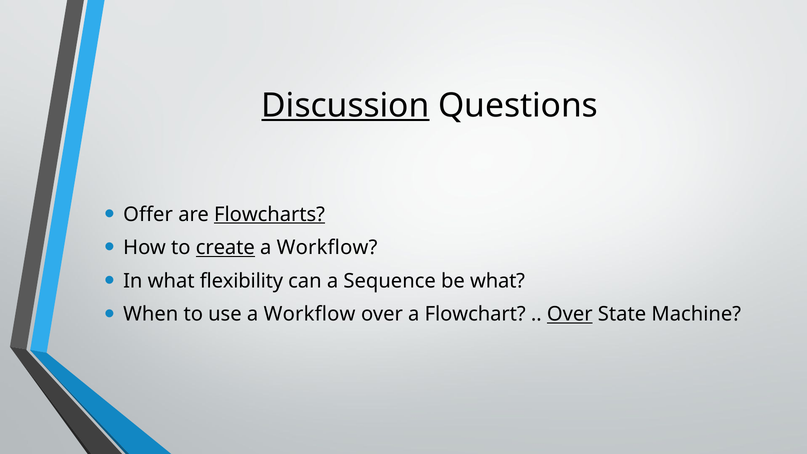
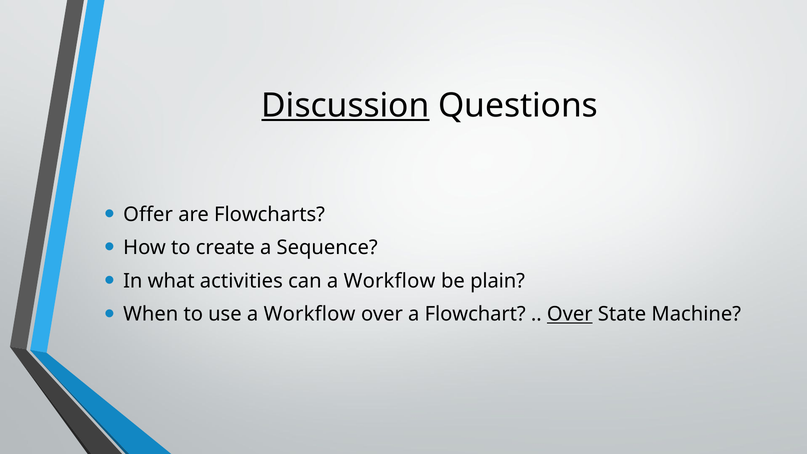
Flowcharts underline: present -> none
create underline: present -> none
Workflow at (327, 248): Workflow -> Sequence
flexibility: flexibility -> activities
can a Sequence: Sequence -> Workflow
be what: what -> plain
